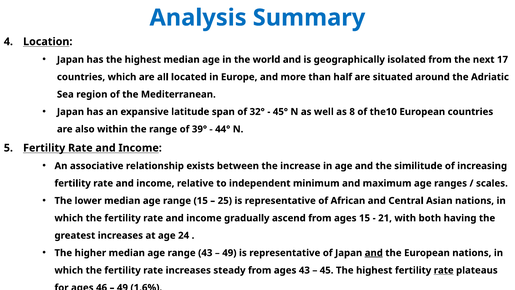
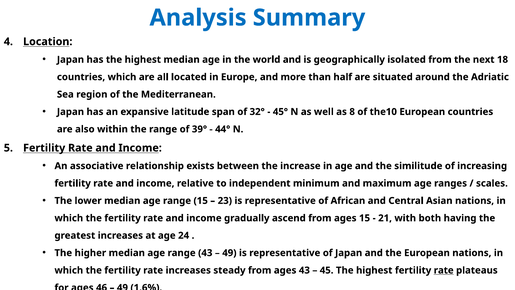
17: 17 -> 18
25: 25 -> 23
and at (374, 253) underline: present -> none
